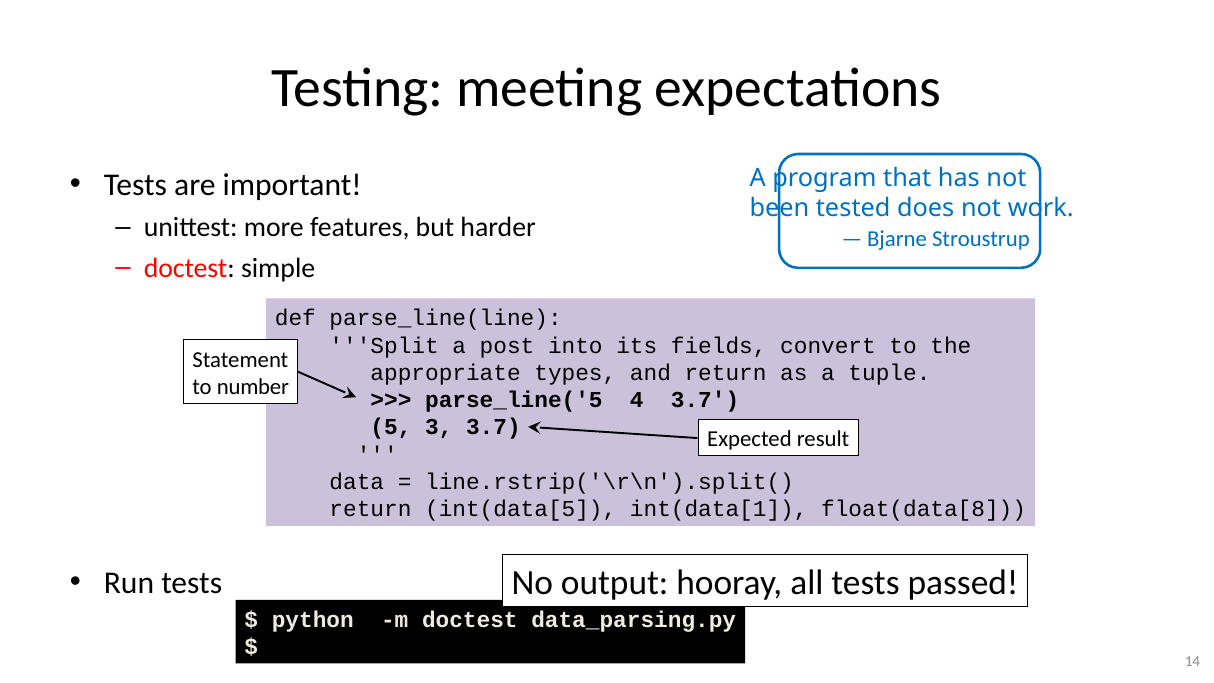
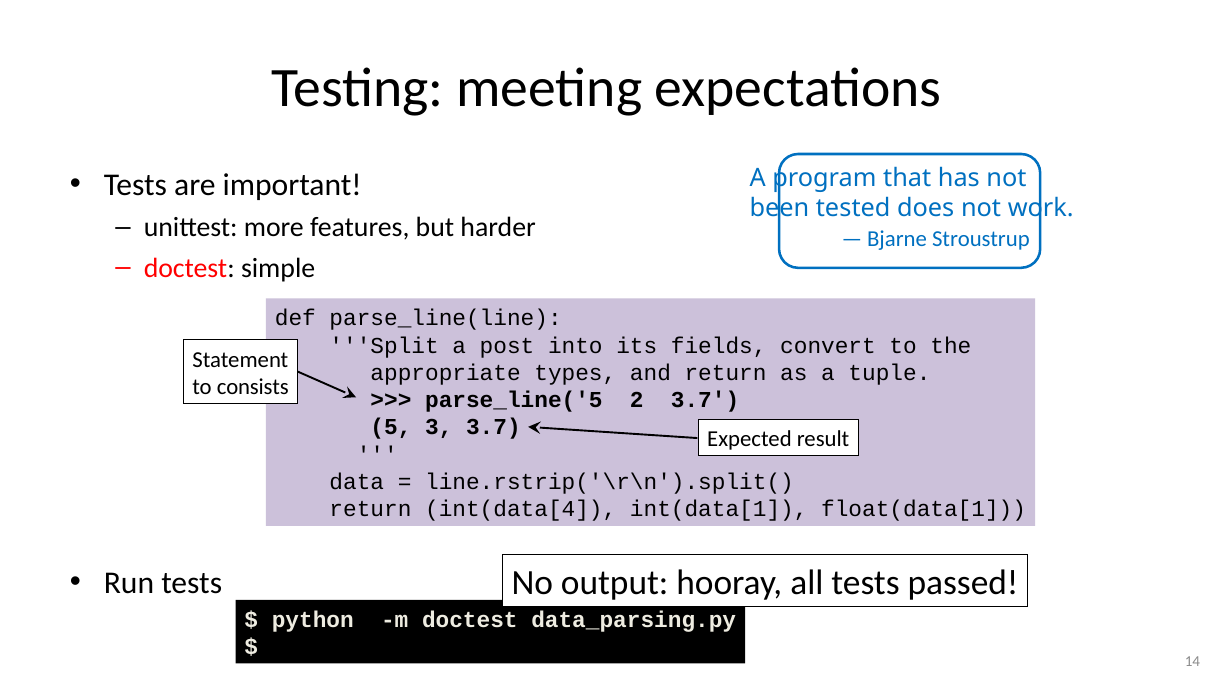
number: number -> consists
4: 4 -> 2
int(data[5: int(data[5 -> int(data[4
float(data[8: float(data[8 -> float(data[1
